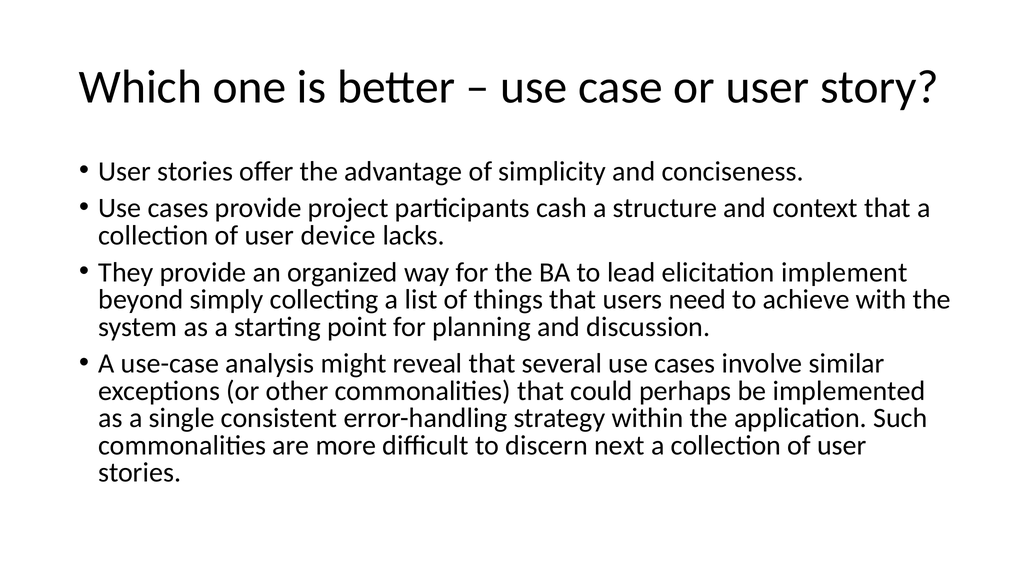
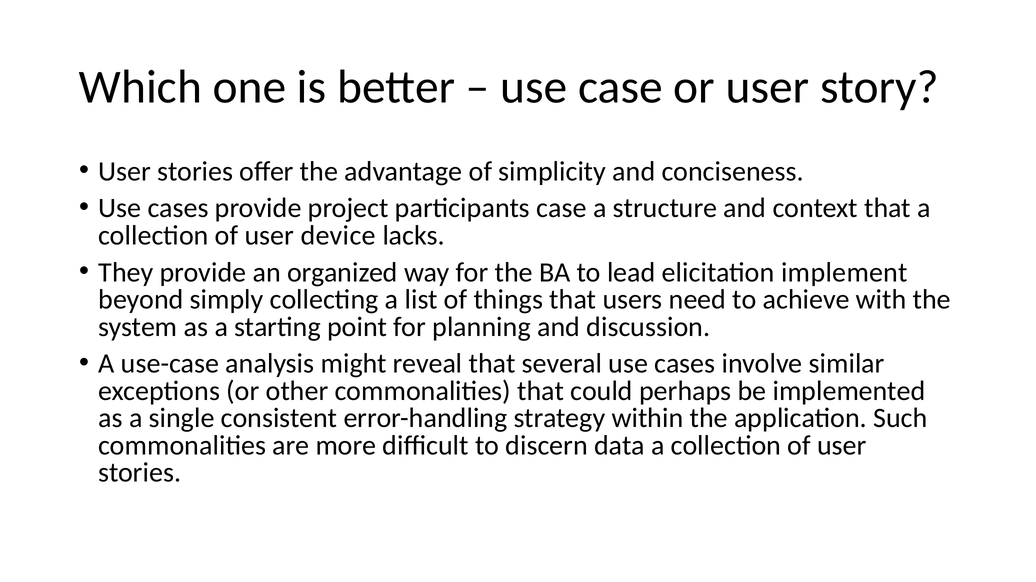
participants cash: cash -> case
next: next -> data
